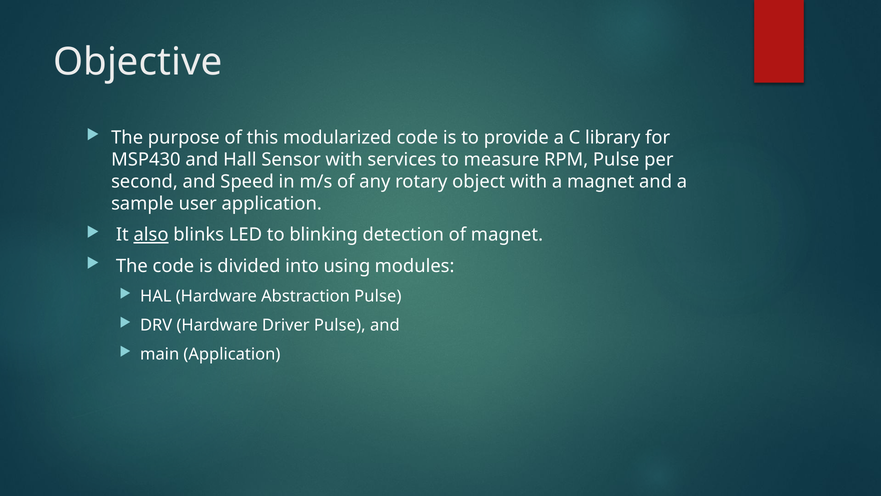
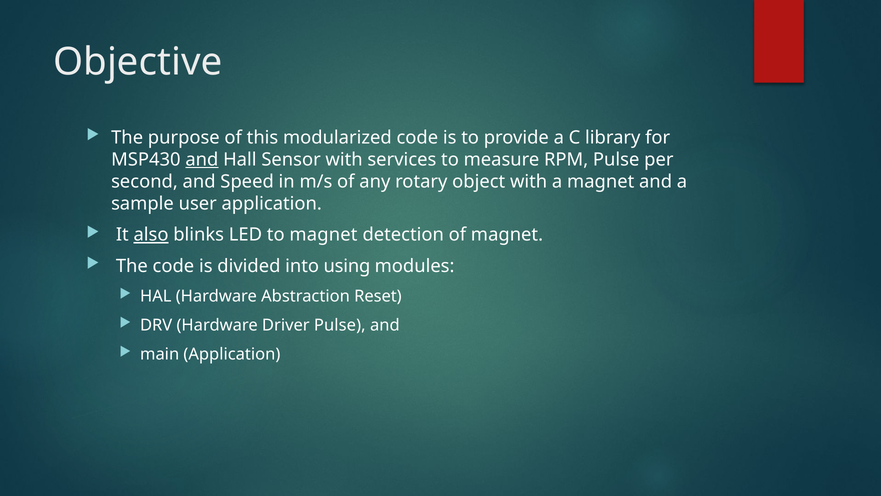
and at (202, 159) underline: none -> present
to blinking: blinking -> magnet
Abstraction Pulse: Pulse -> Reset
